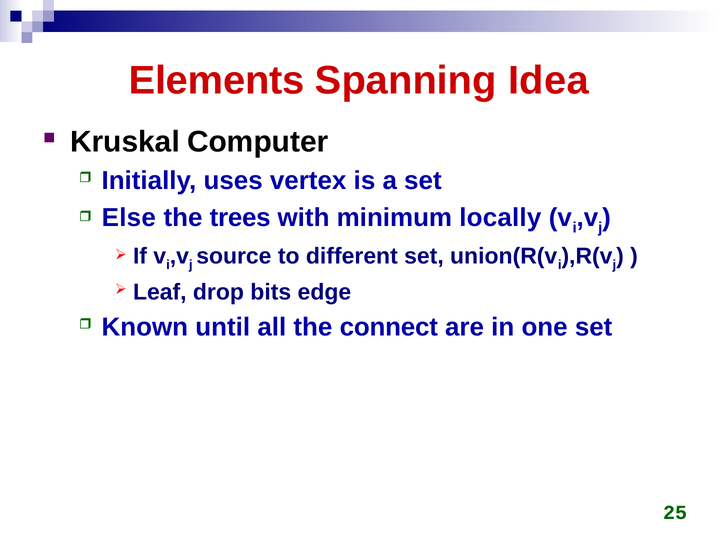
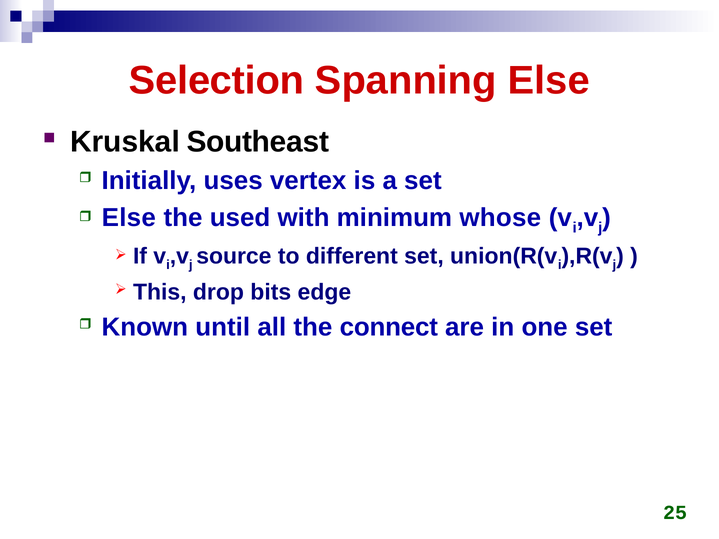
Elements: Elements -> Selection
Spanning Idea: Idea -> Else
Computer: Computer -> Southeast
trees: trees -> used
locally: locally -> whose
Leaf: Leaf -> This
